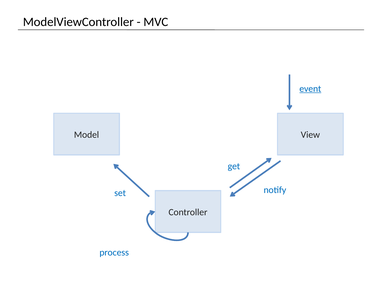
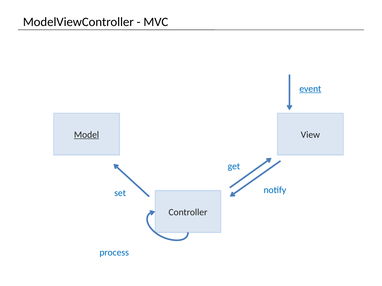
Model underline: none -> present
